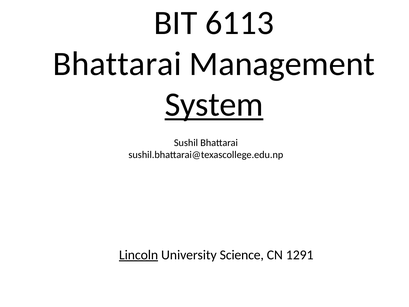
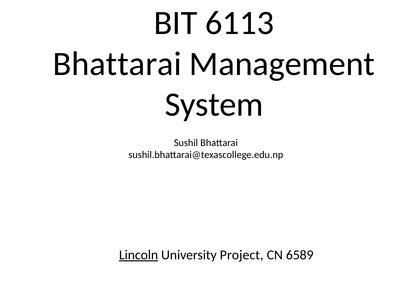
System underline: present -> none
Science: Science -> Project
1291: 1291 -> 6589
